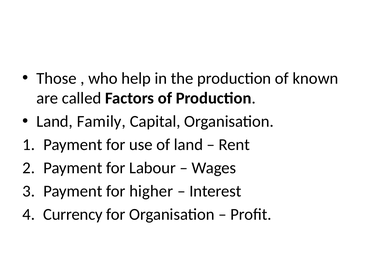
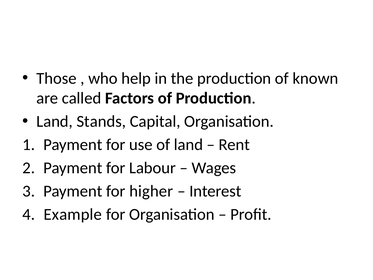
Family: Family -> Stands
Currency: Currency -> Example
